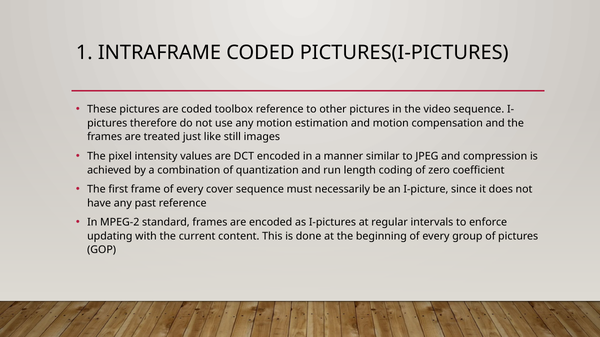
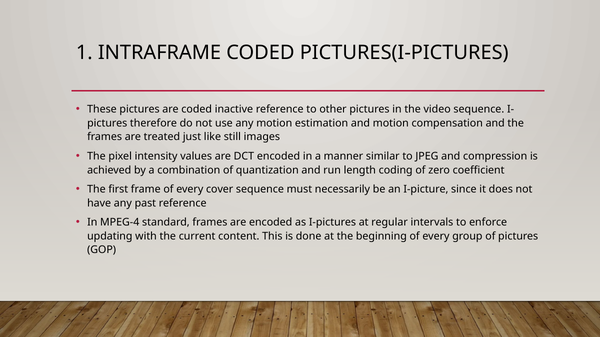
toolbox: toolbox -> inactive
MPEG-2: MPEG-2 -> MPEG-4
